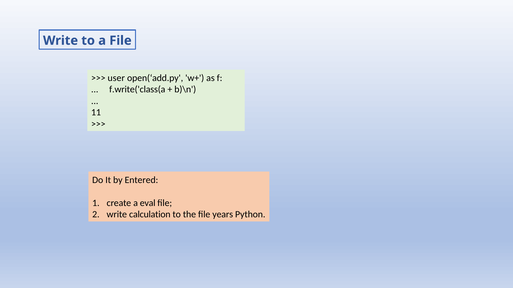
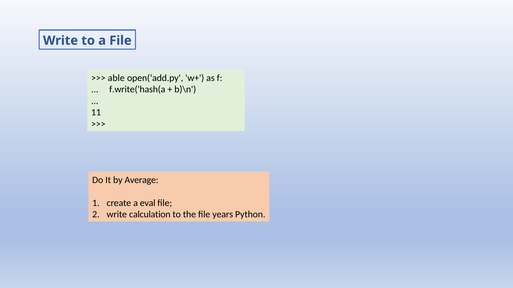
user: user -> able
f.write('class(a: f.write('class(a -> f.write('hash(a
Entered: Entered -> Average
